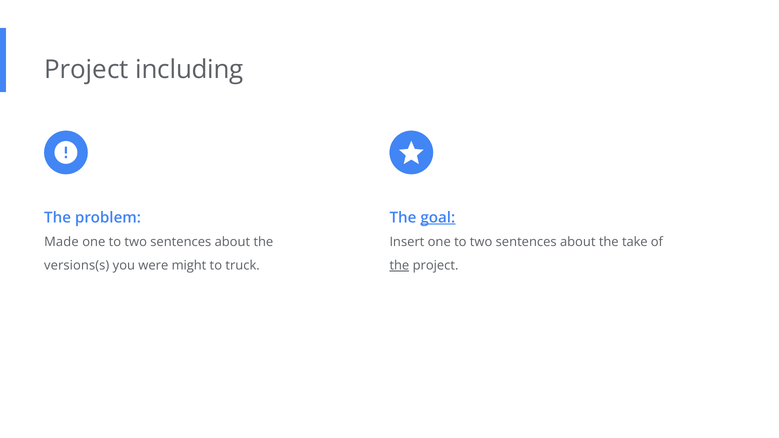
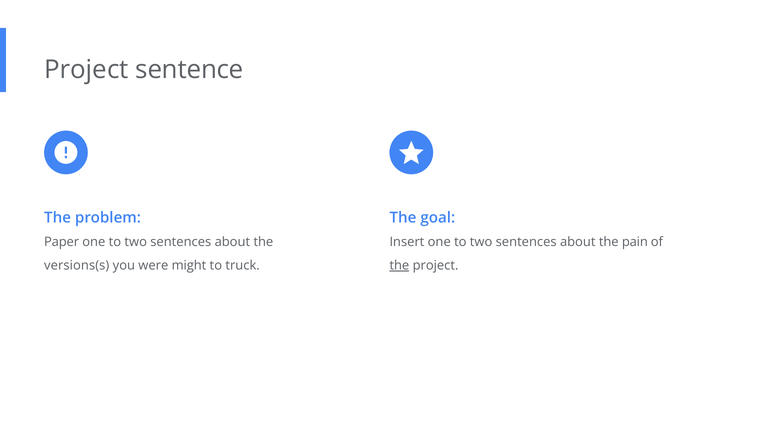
including: including -> sentence
goal underline: present -> none
Made: Made -> Paper
take: take -> pain
